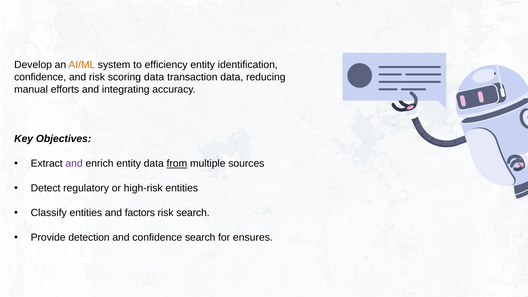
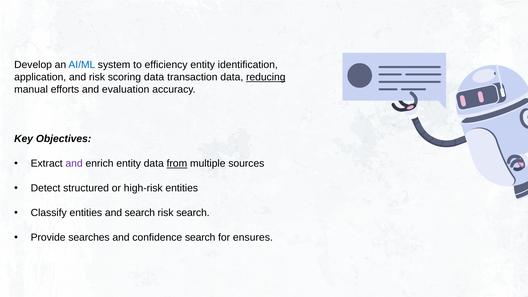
AI/ML colour: orange -> blue
confidence at (40, 77): confidence -> application
reducing underline: none -> present
integrating: integrating -> evaluation
regulatory: regulatory -> structured
and factors: factors -> search
detection: detection -> searches
